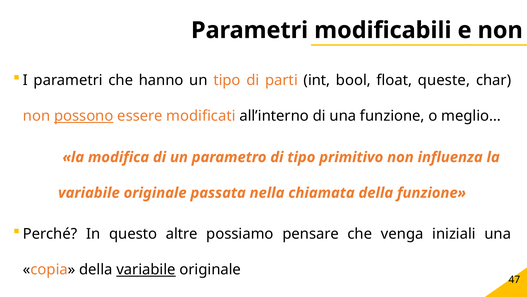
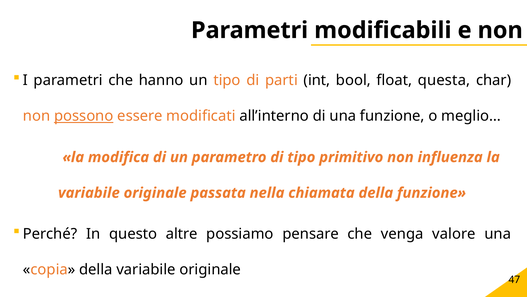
queste: queste -> questa
iniziali: iniziali -> valore
variabile at (146, 269) underline: present -> none
